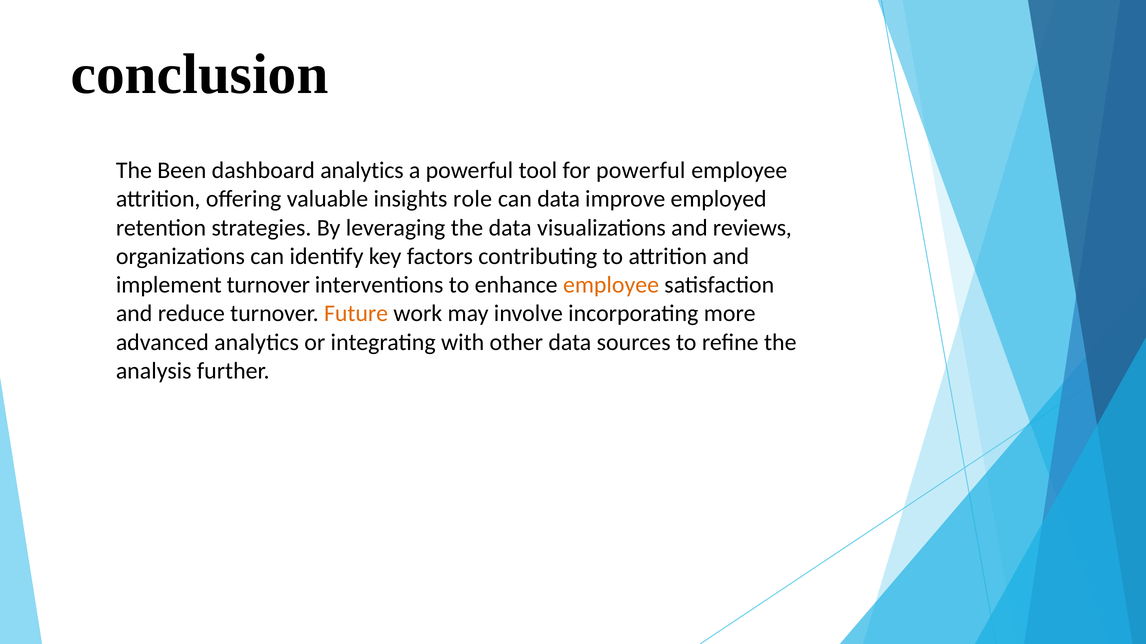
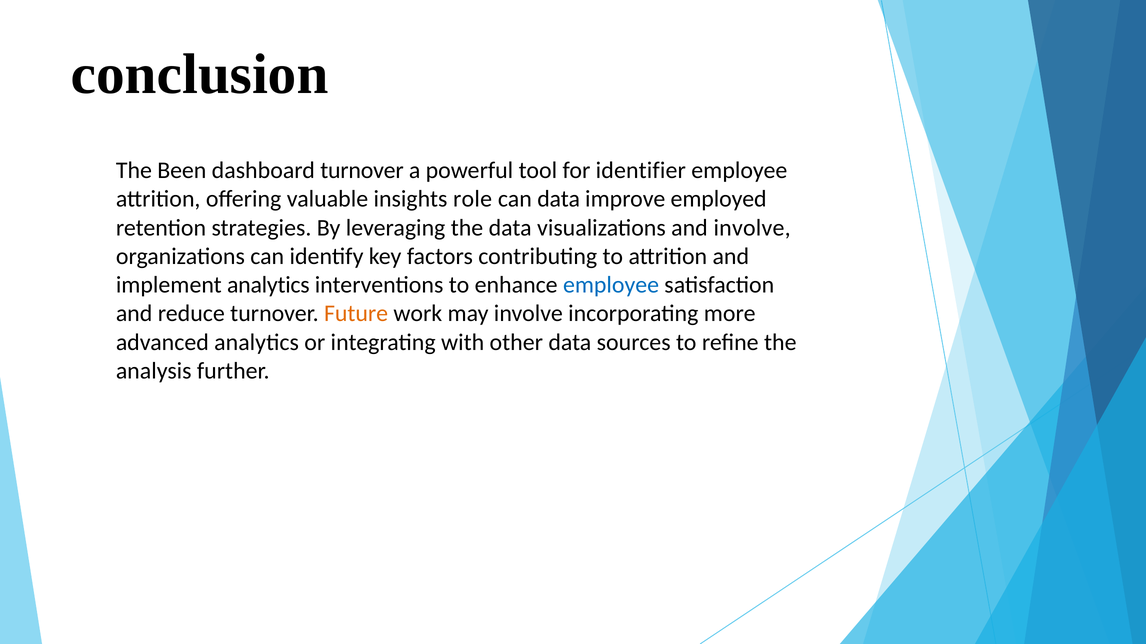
dashboard analytics: analytics -> turnover
for powerful: powerful -> identifier
and reviews: reviews -> involve
implement turnover: turnover -> analytics
employee at (611, 285) colour: orange -> blue
